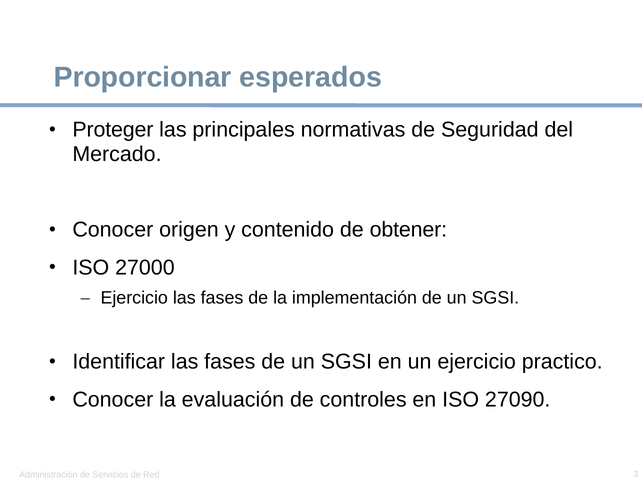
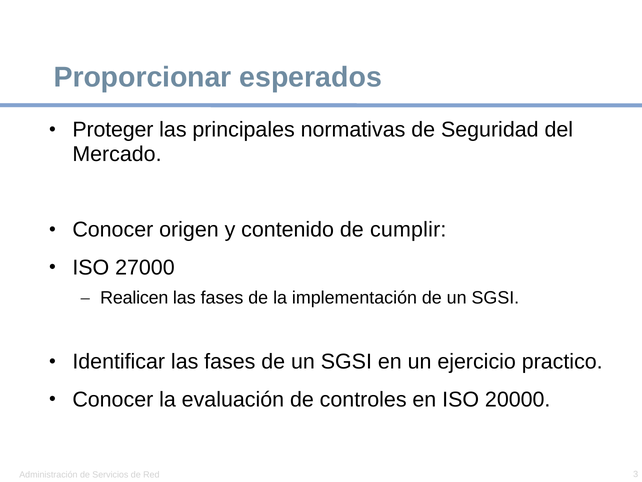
obtener: obtener -> cumplir
Ejercicio at (134, 297): Ejercicio -> Realicen
27090: 27090 -> 20000
